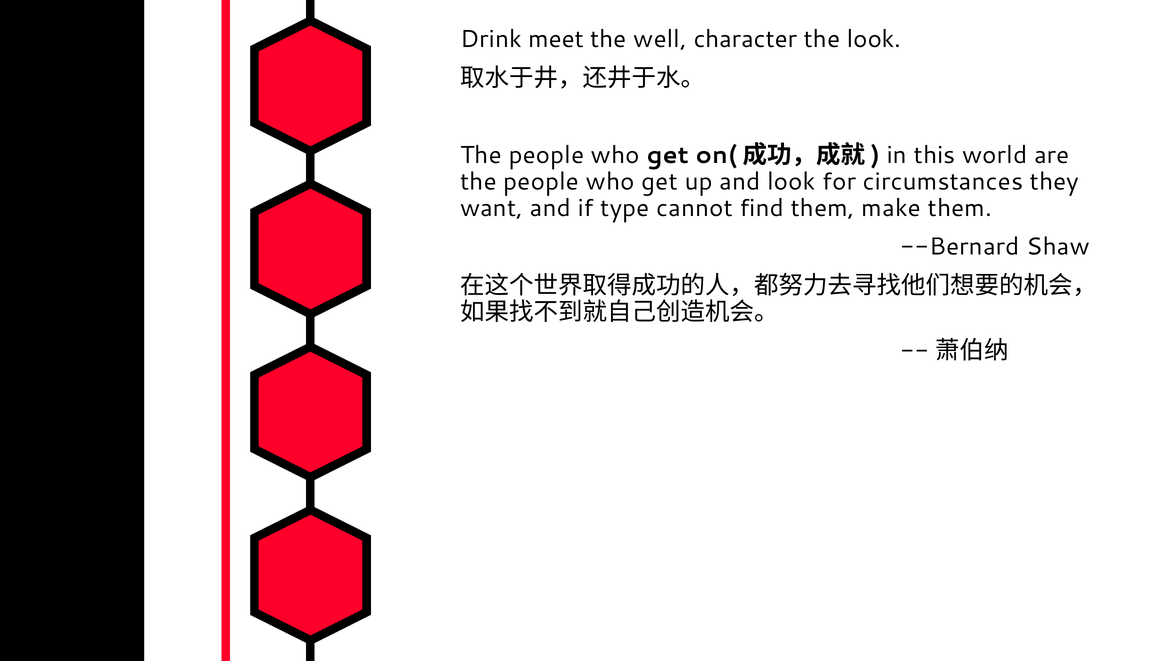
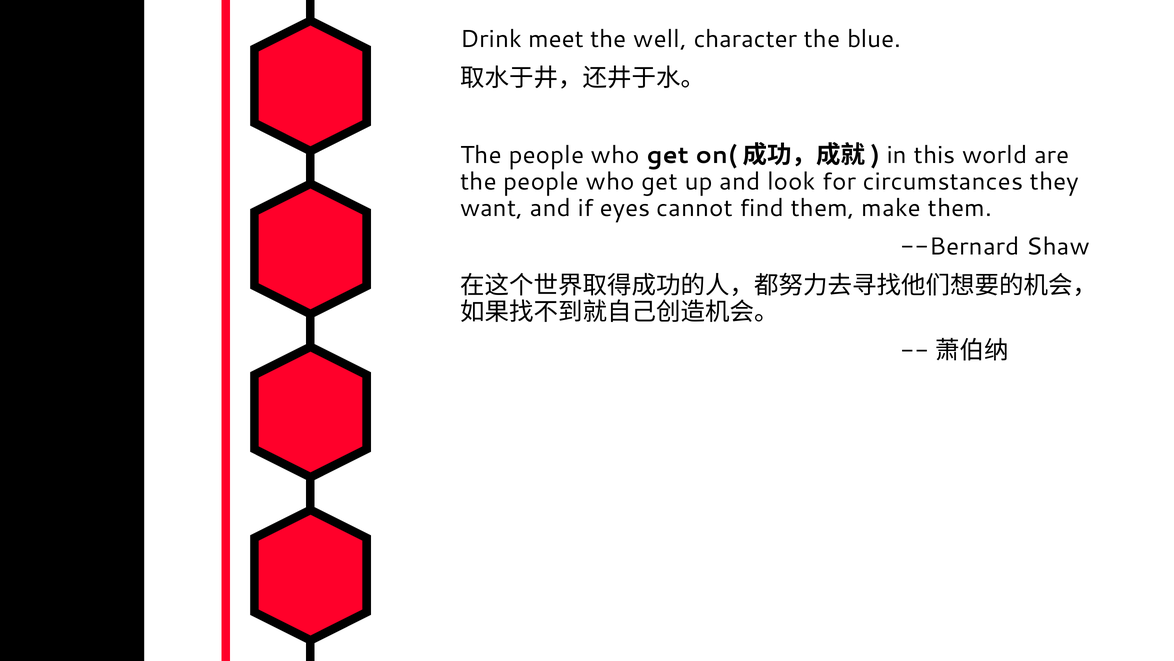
the look: look -> blue
type: type -> eyes
